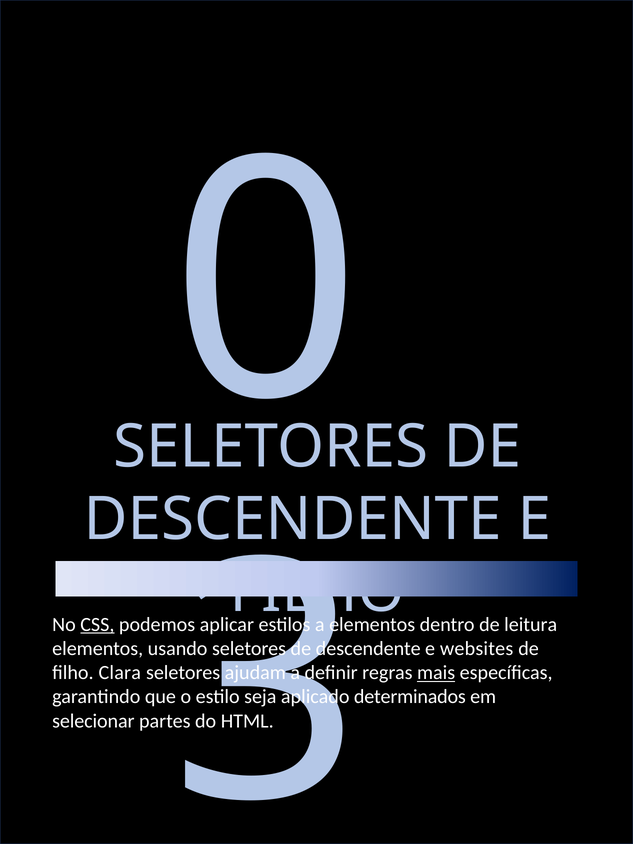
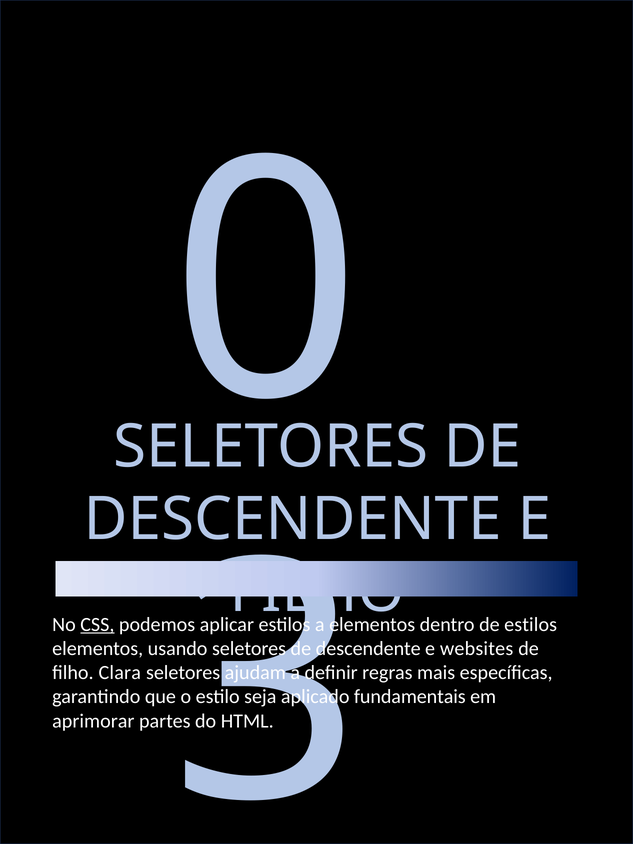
de leitura: leitura -> estilos
mais underline: present -> none
determinados: determinados -> fundamentais
selecionar: selecionar -> aprimorar
